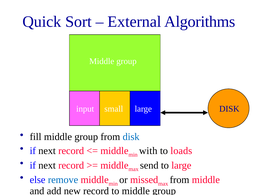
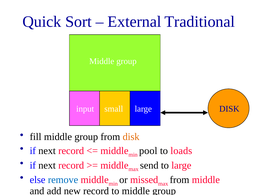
Algorithms: Algorithms -> Traditional
disk at (131, 137) colour: blue -> orange
with: with -> pool
